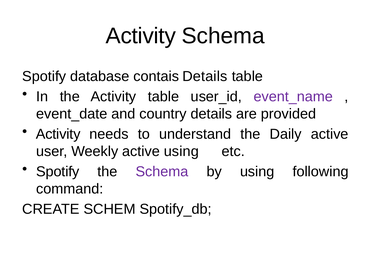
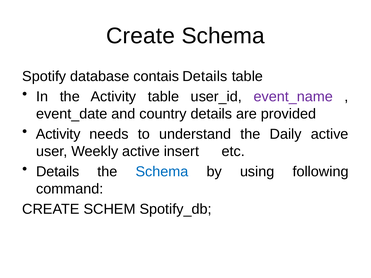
Activity at (141, 36): Activity -> Create
active using: using -> insert
Spotify at (58, 172): Spotify -> Details
Schema at (162, 172) colour: purple -> blue
